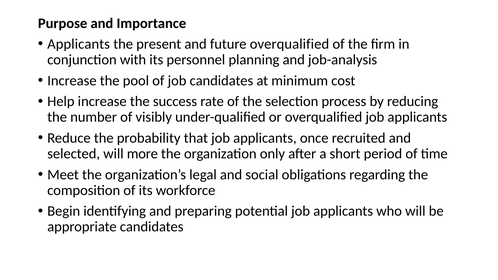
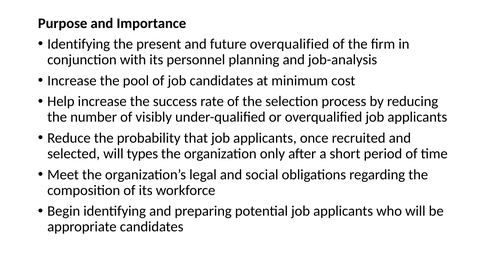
Applicants at (79, 44): Applicants -> Identifying
more: more -> types
